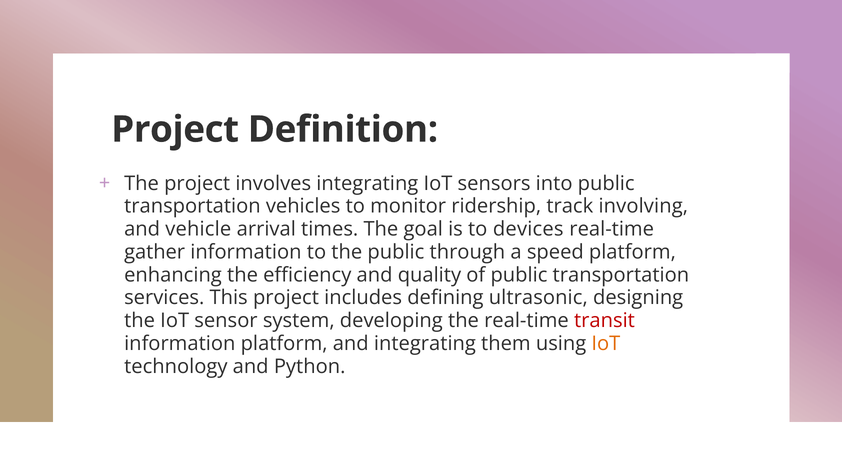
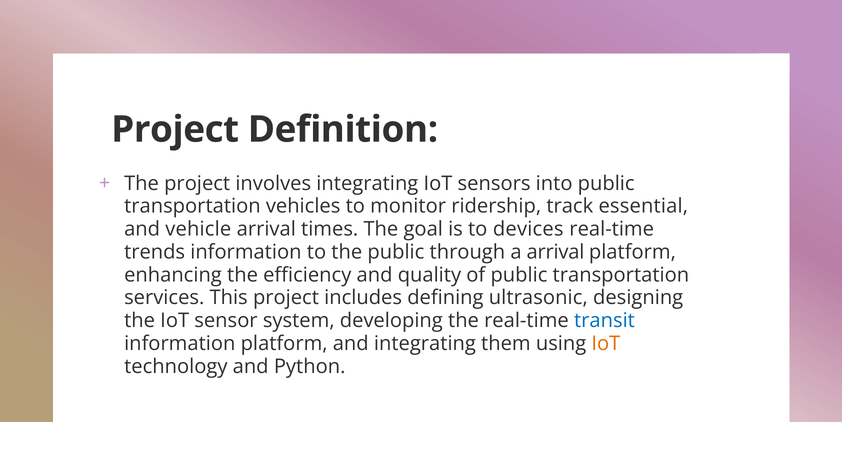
involving: involving -> essential
gather: gather -> trends
a speed: speed -> arrival
transit colour: red -> blue
